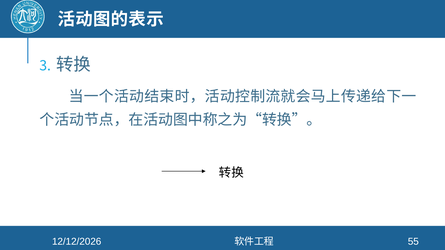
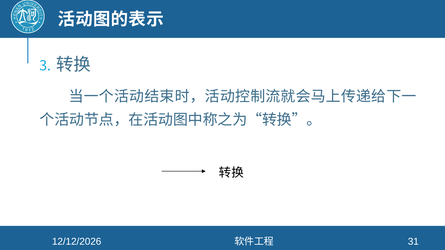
55: 55 -> 31
